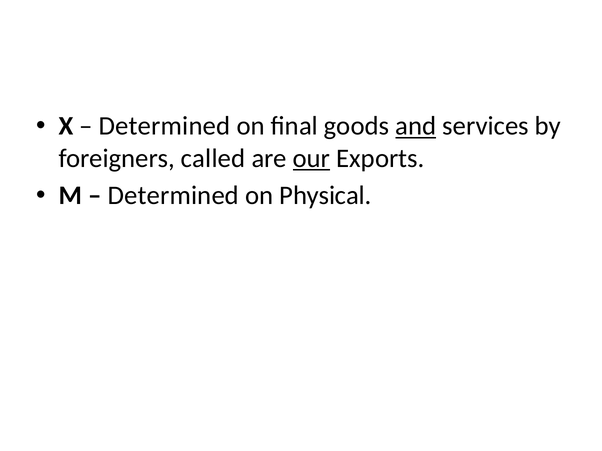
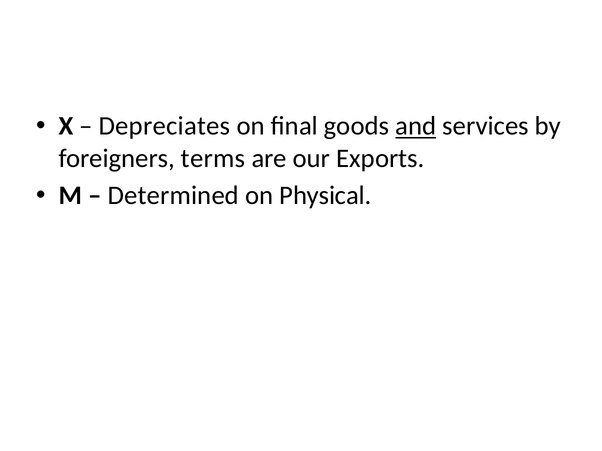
Determined at (165, 126): Determined -> Depreciates
called: called -> terms
our underline: present -> none
